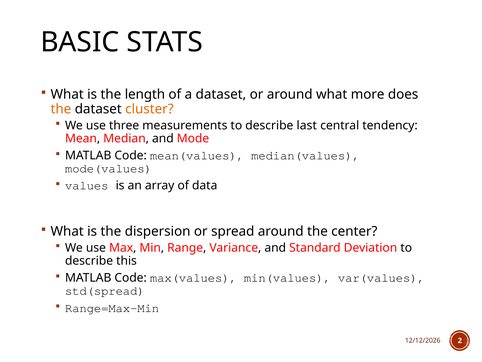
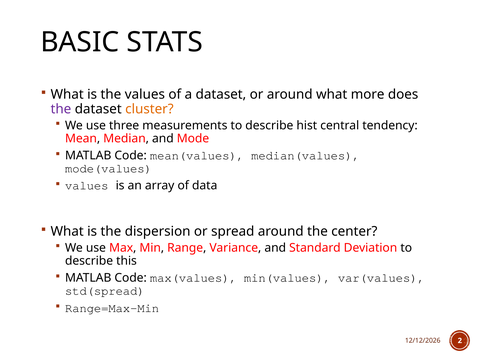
the length: length -> values
the at (61, 109) colour: orange -> purple
last: last -> hist
